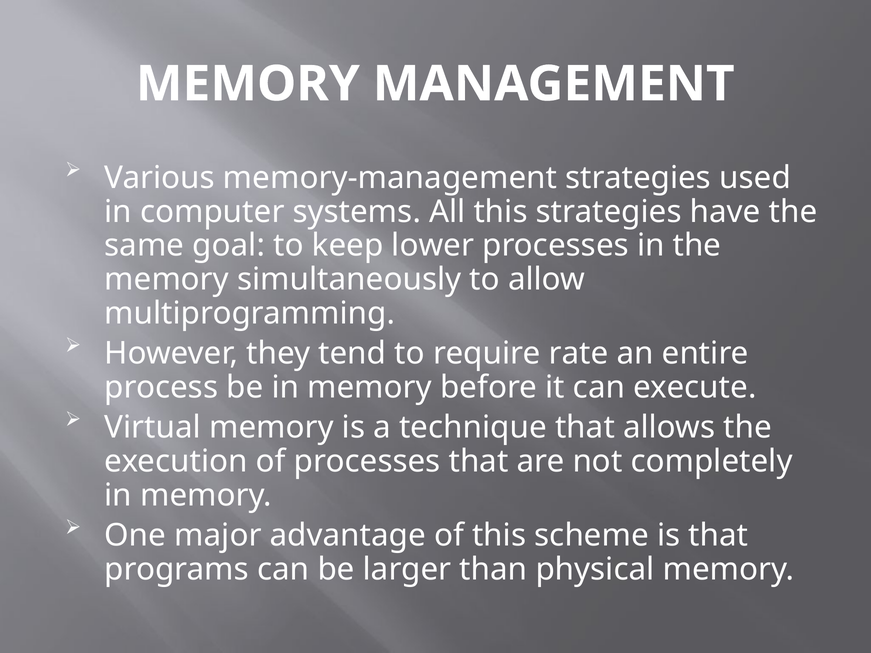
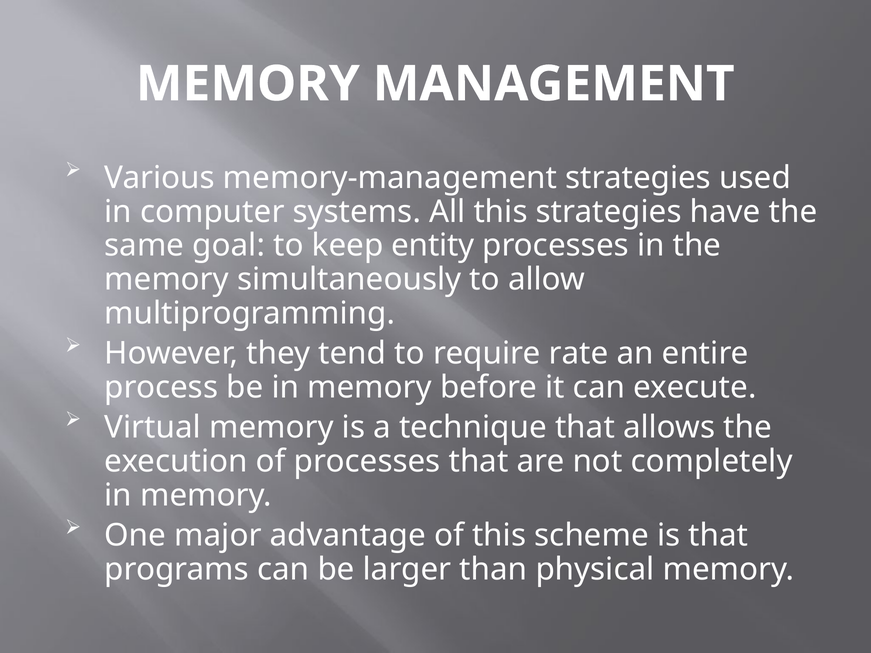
lower: lower -> entity
